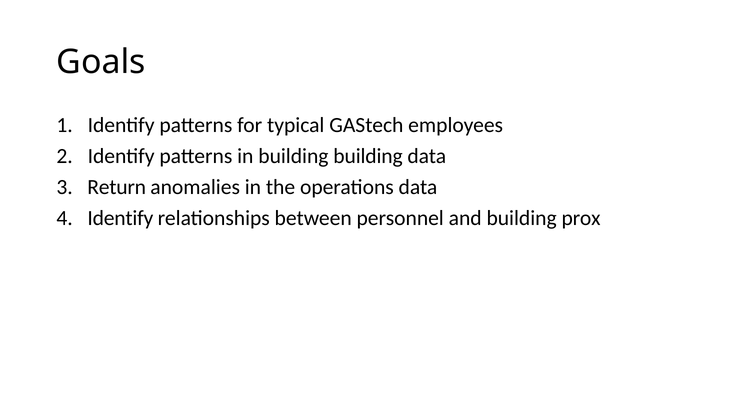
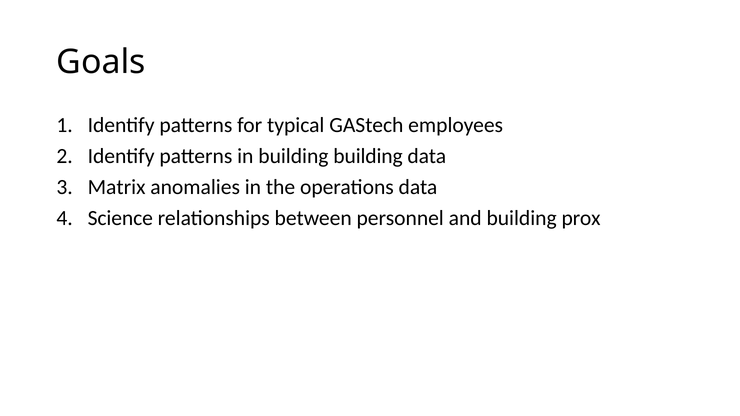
Return: Return -> Matrix
Identify at (120, 218): Identify -> Science
